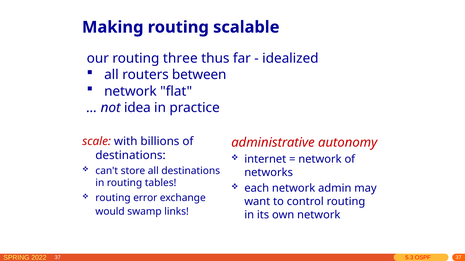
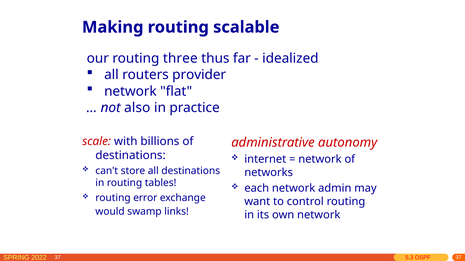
between: between -> provider
idea: idea -> also
